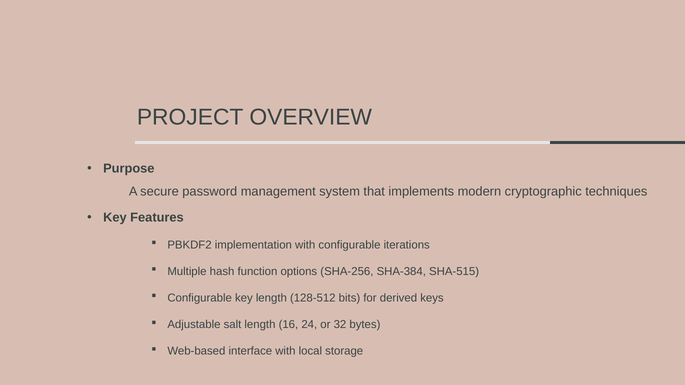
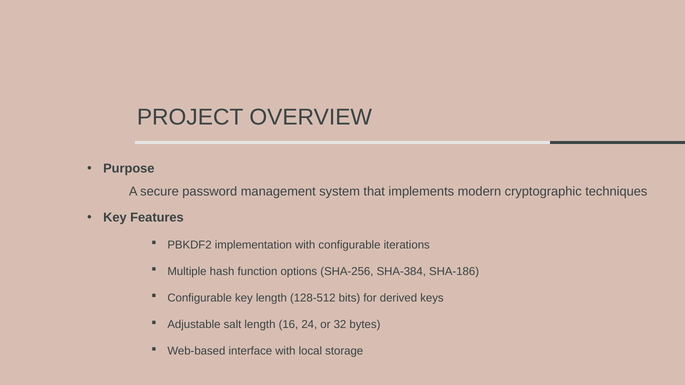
SHA-515: SHA-515 -> SHA-186
